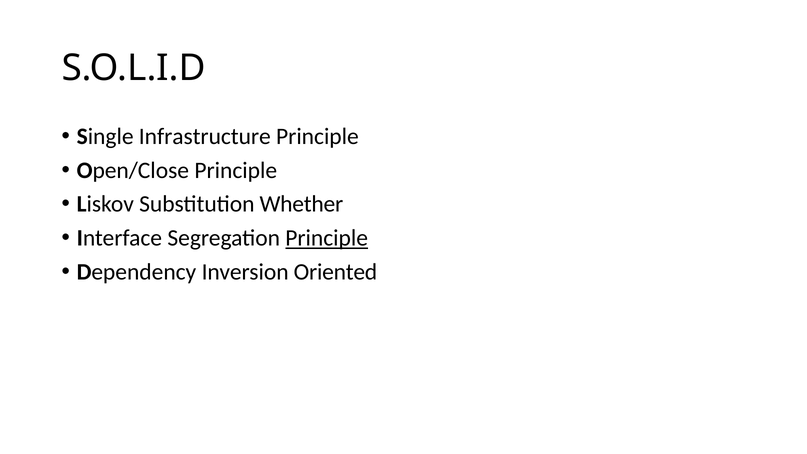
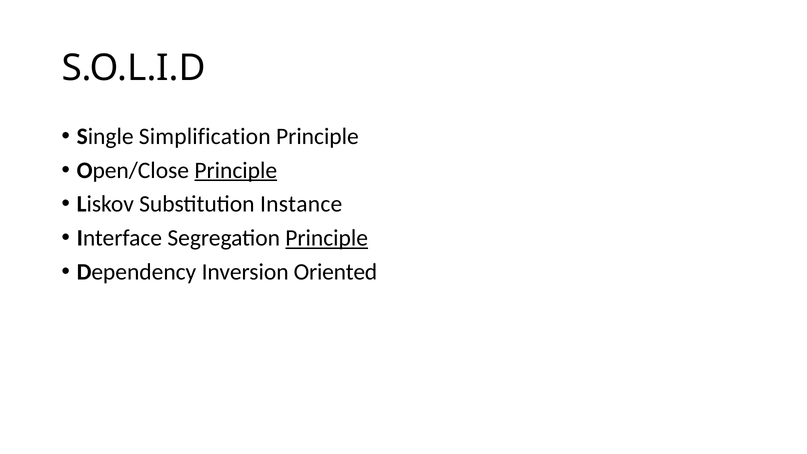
Infrastructure: Infrastructure -> Simplification
Principle at (236, 170) underline: none -> present
Whether: Whether -> Instance
